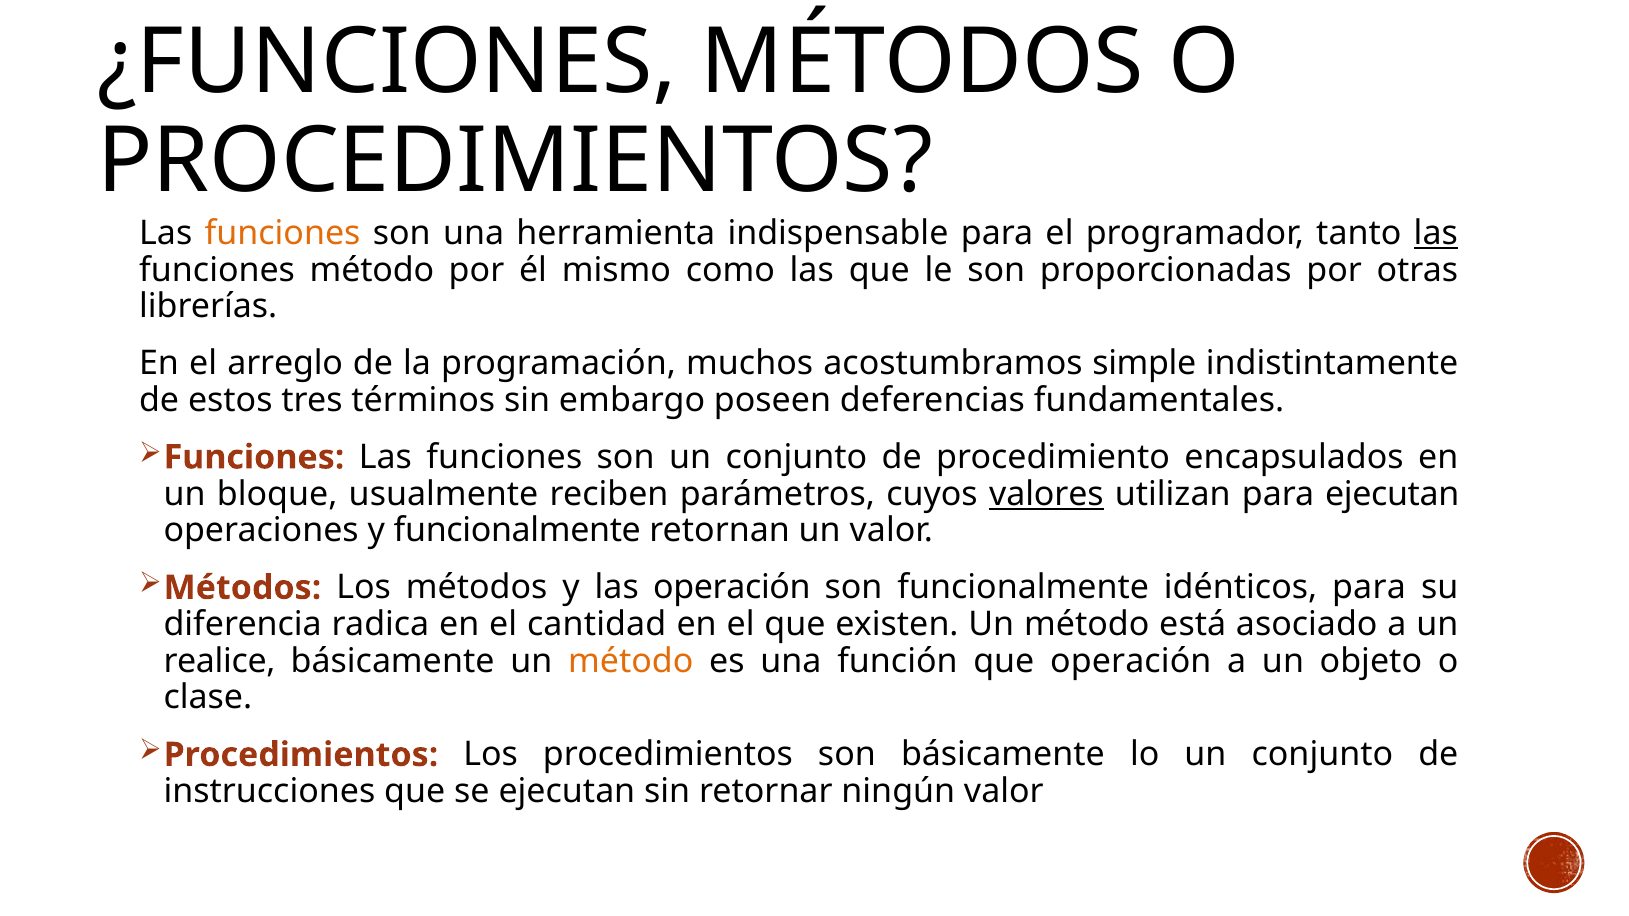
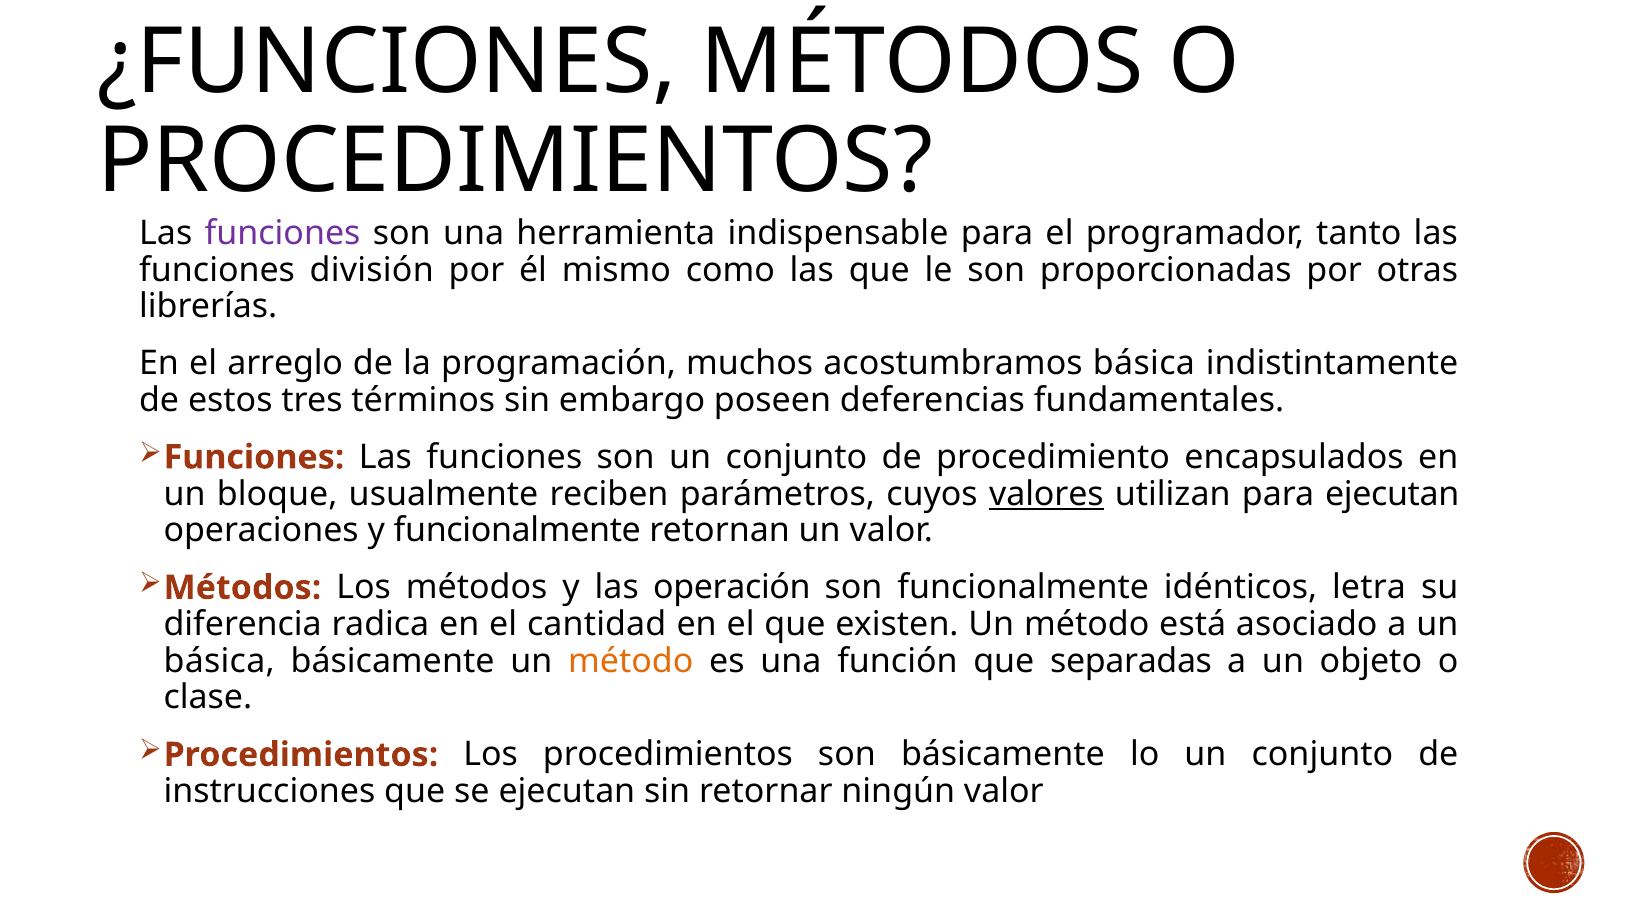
funciones at (283, 233) colour: orange -> purple
las at (1436, 233) underline: present -> none
funciones método: método -> división
acostumbramos simple: simple -> básica
idénticos para: para -> letra
realice at (219, 661): realice -> básica
que operación: operación -> separadas
